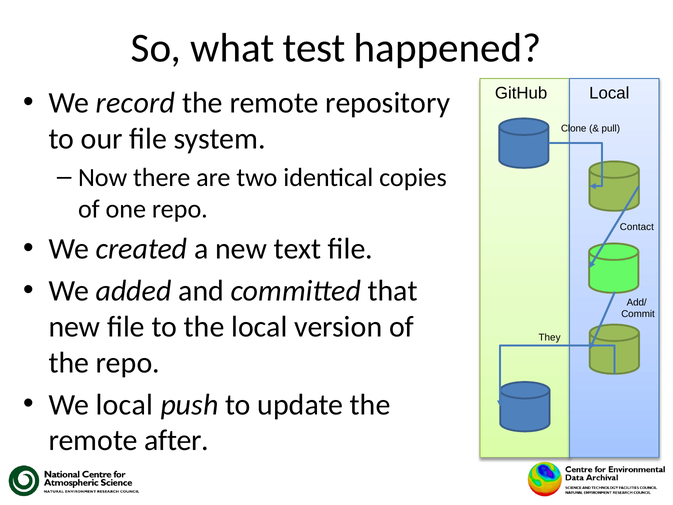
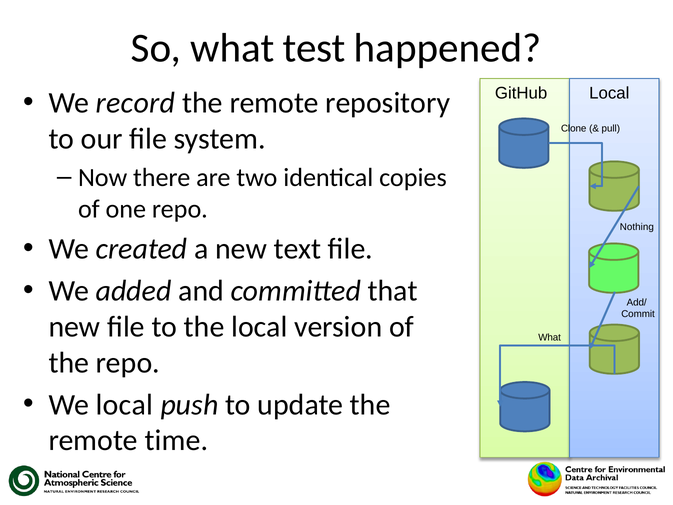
Contact: Contact -> Nothing
They at (550, 337): They -> What
after: after -> time
